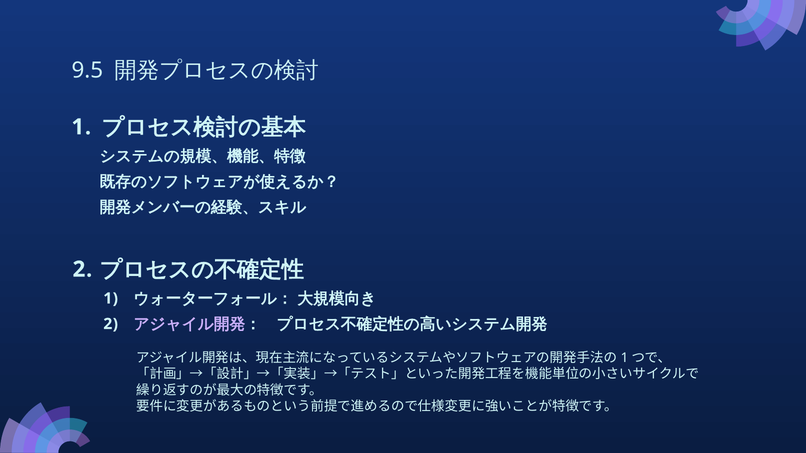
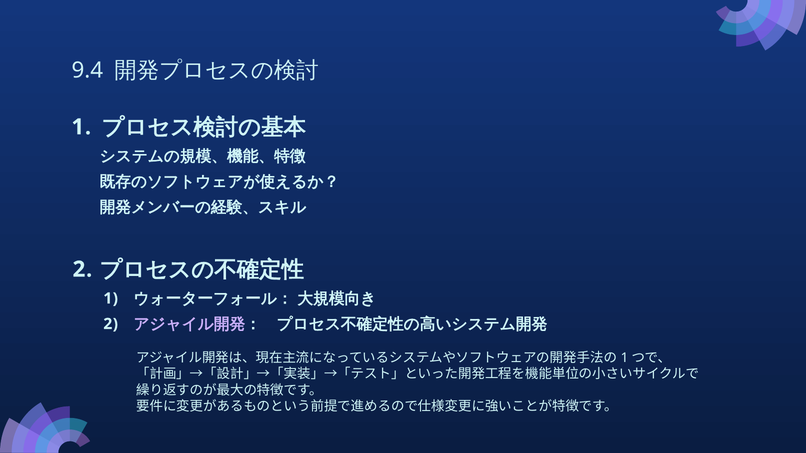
9.5: 9.5 -> 9.4
